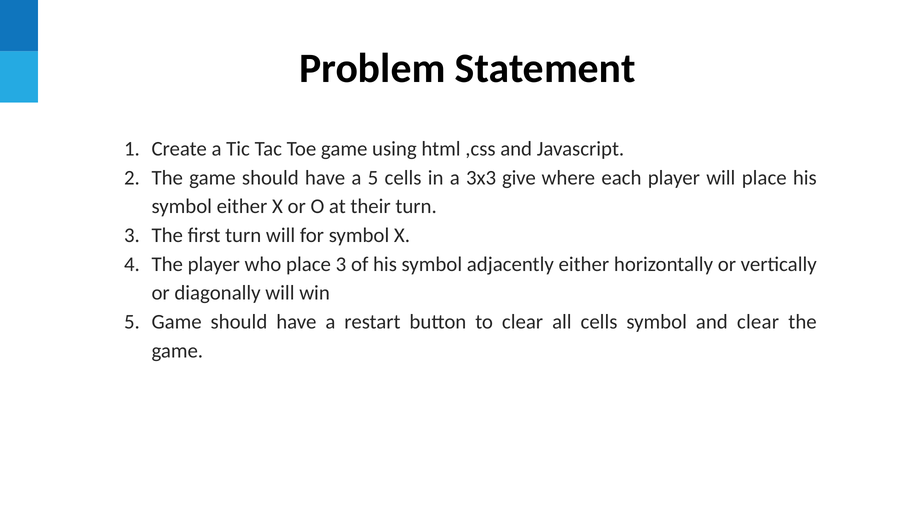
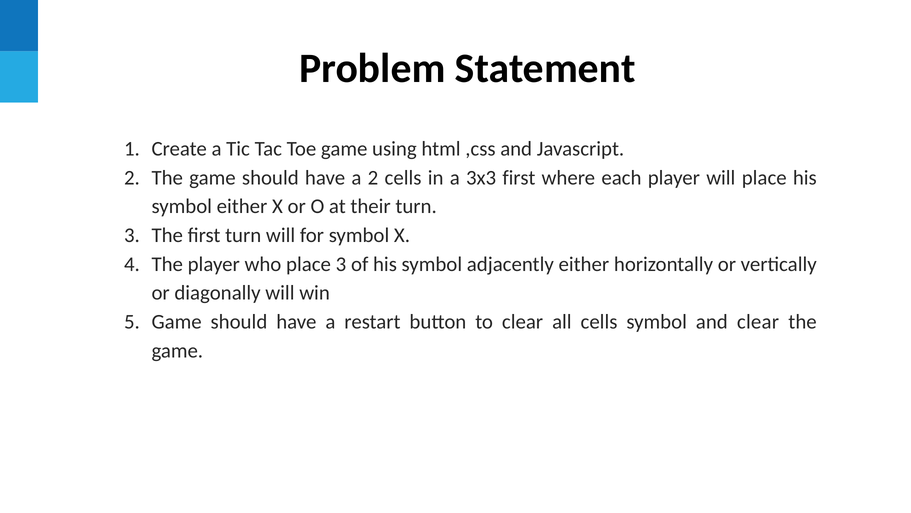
a 5: 5 -> 2
3x3 give: give -> first
